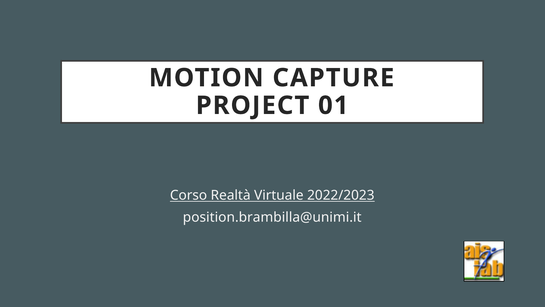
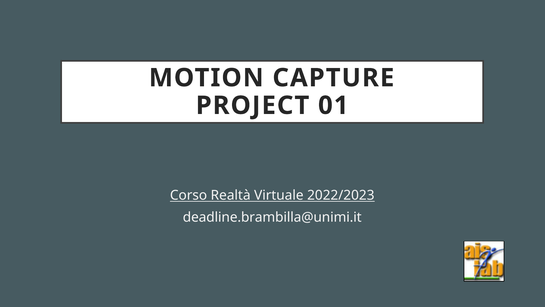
position.brambilla@unimi.it: position.brambilla@unimi.it -> deadline.brambilla@unimi.it
